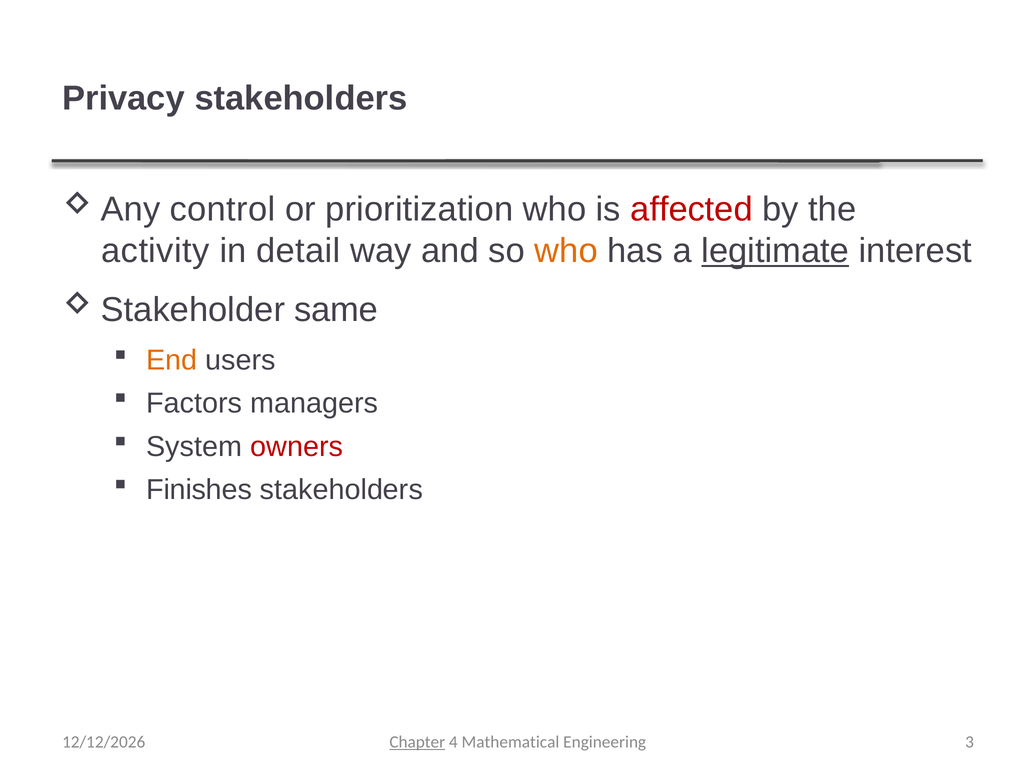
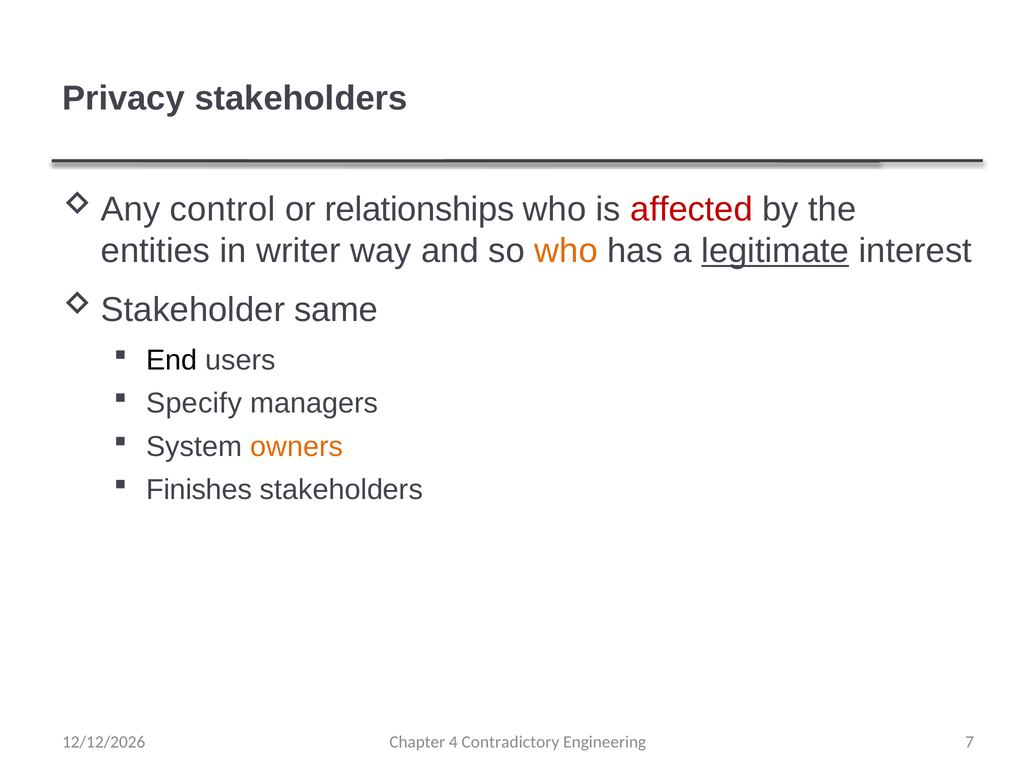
prioritization: prioritization -> relationships
activity: activity -> entities
detail: detail -> writer
End colour: orange -> black
Factors: Factors -> Specify
owners colour: red -> orange
Chapter underline: present -> none
Mathematical: Mathematical -> Contradictory
3: 3 -> 7
